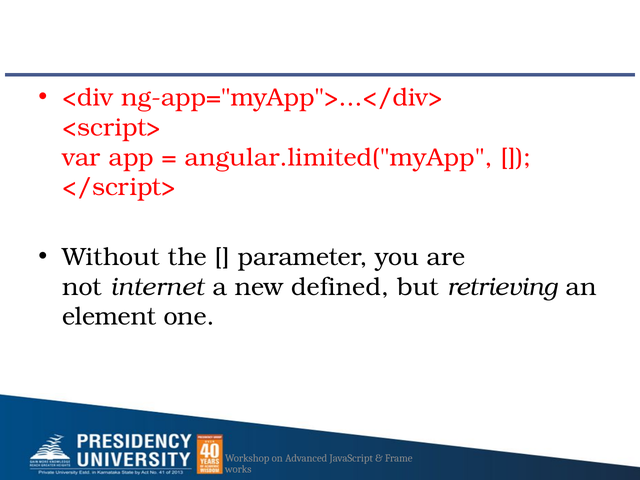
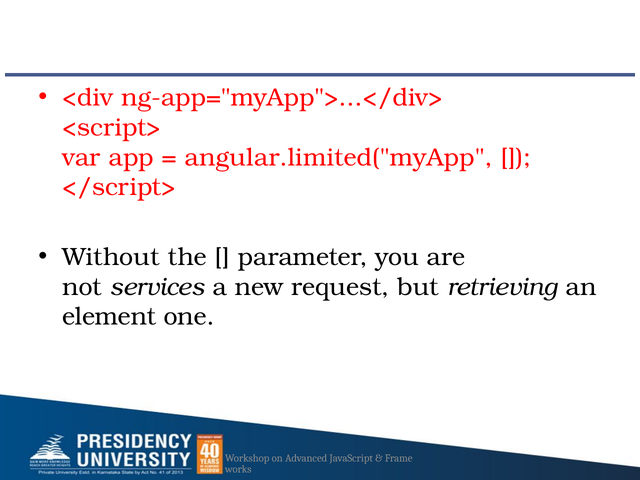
internet: internet -> services
defined: defined -> request
